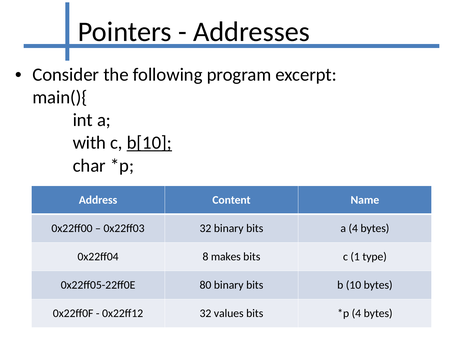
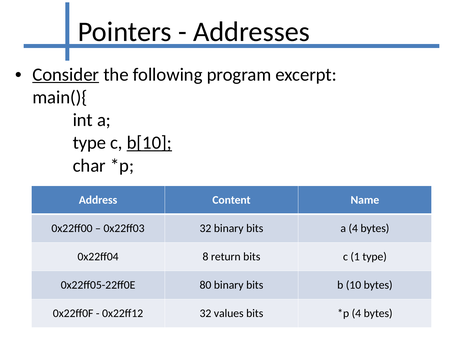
Consider underline: none -> present
with at (89, 143): with -> type
makes: makes -> return
